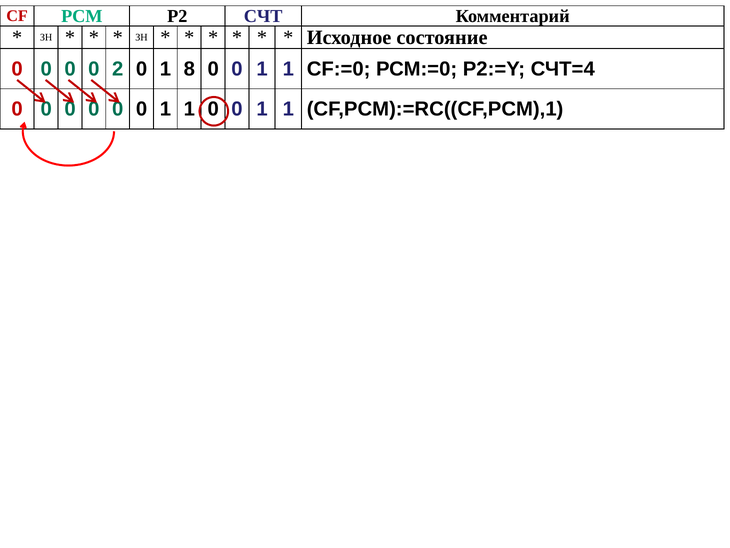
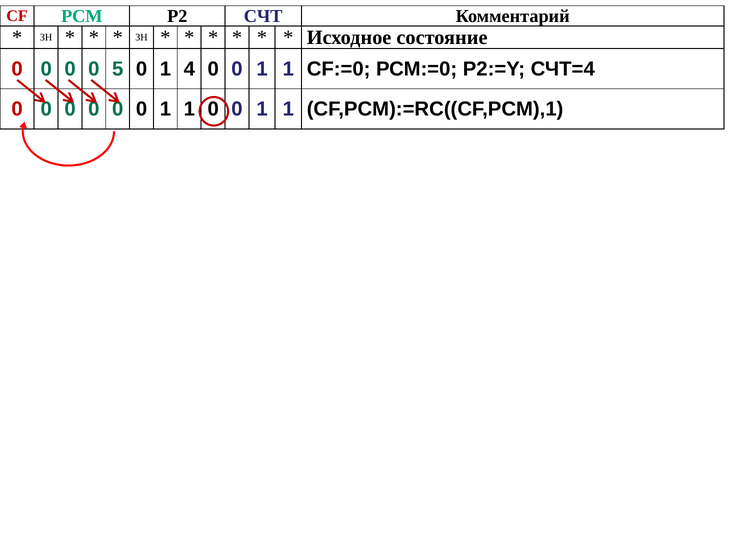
2: 2 -> 5
8: 8 -> 4
